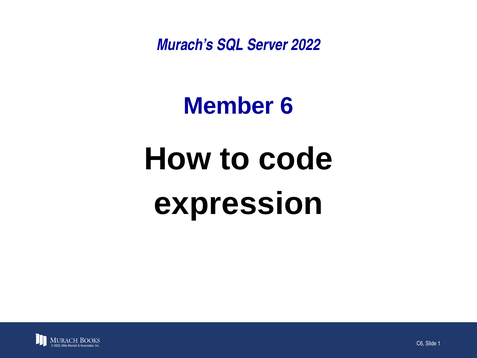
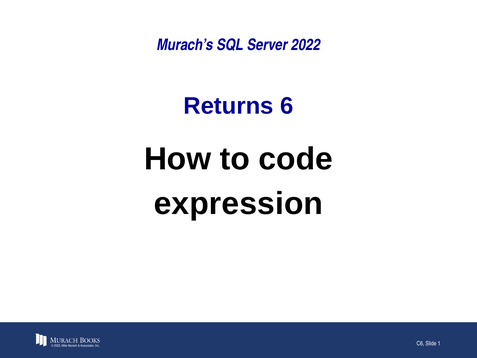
Member: Member -> Returns
